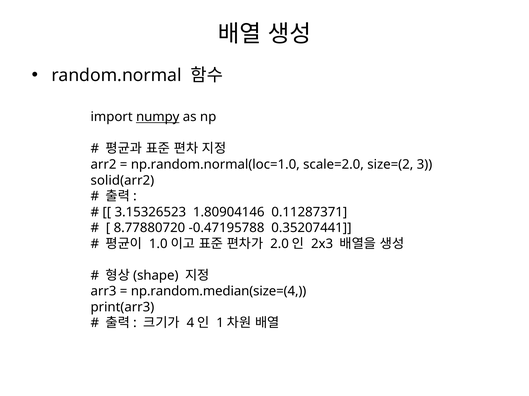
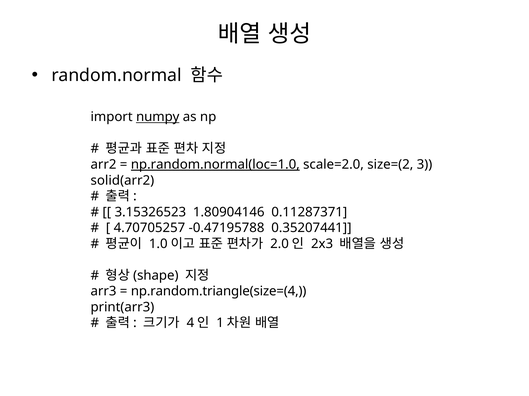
np.random.normal(loc=1.0 underline: none -> present
8.77880720: 8.77880720 -> 4.70705257
np.random.median(size=(4: np.random.median(size=(4 -> np.random.triangle(size=(4
